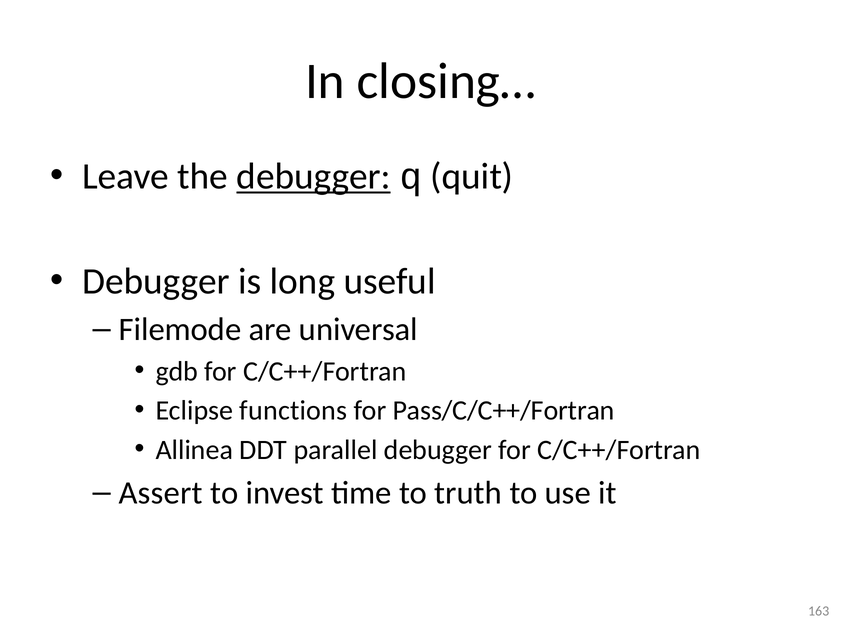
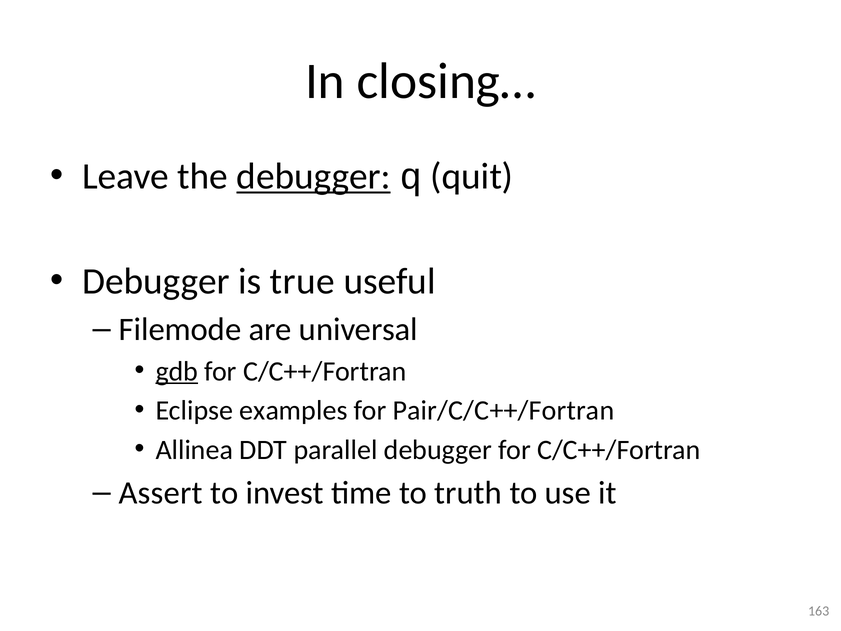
long: long -> true
gdb underline: none -> present
functions: functions -> examples
Pass/C/C++/Fortran: Pass/C/C++/Fortran -> Pair/C/C++/Fortran
